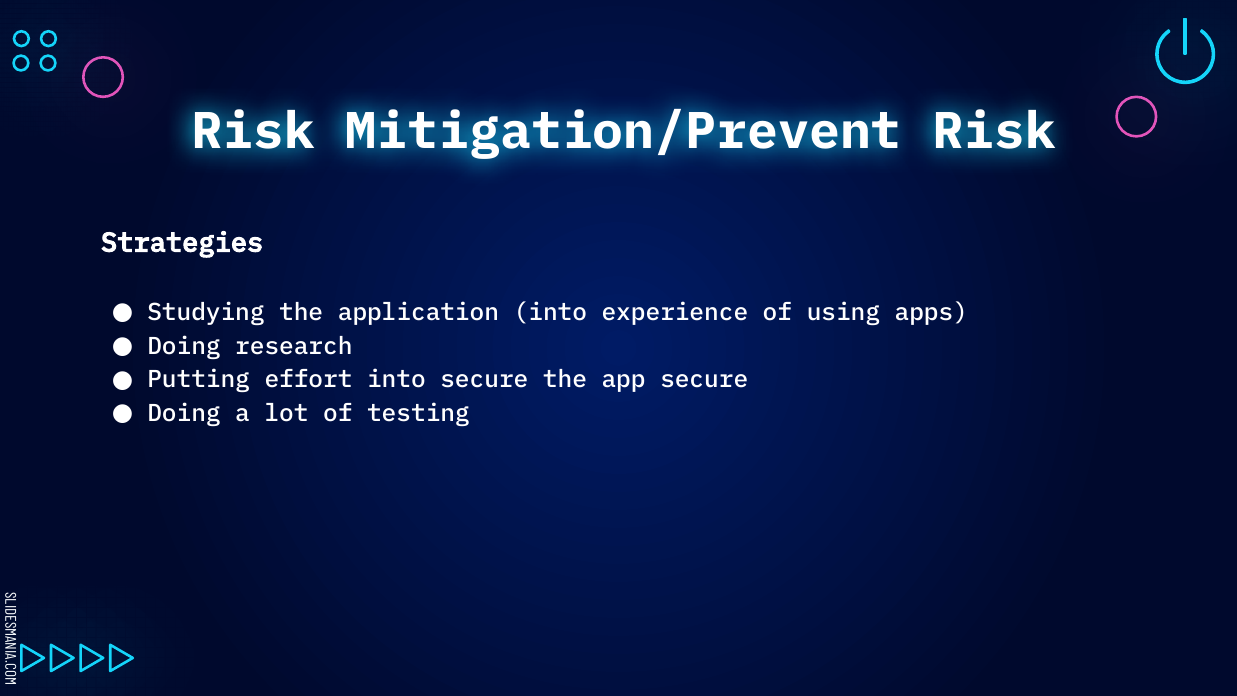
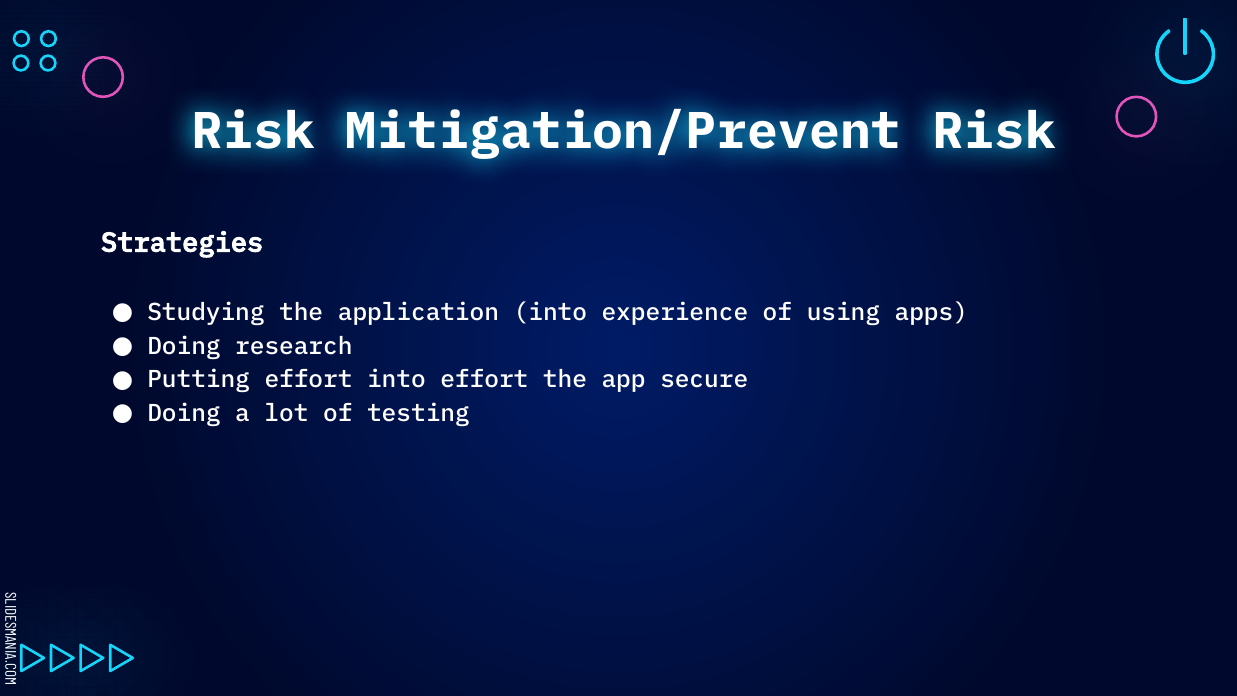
into secure: secure -> effort
